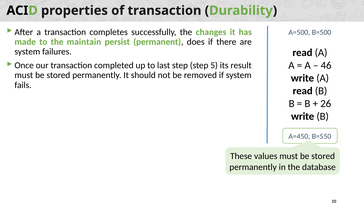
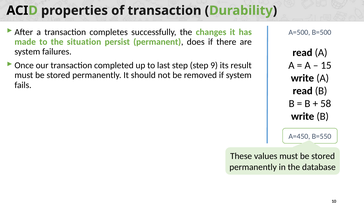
maintain: maintain -> situation
5: 5 -> 9
46: 46 -> 15
26: 26 -> 58
